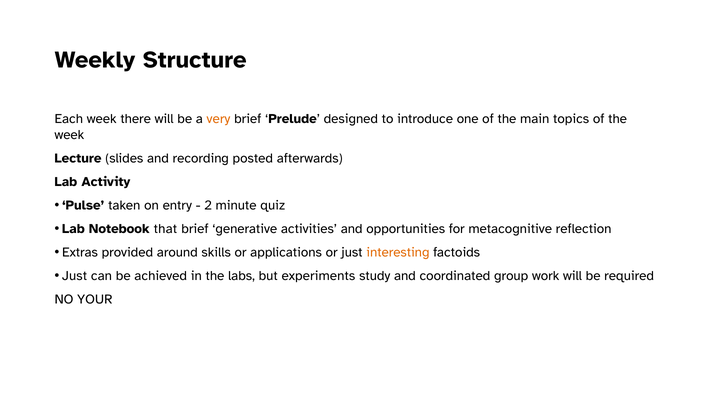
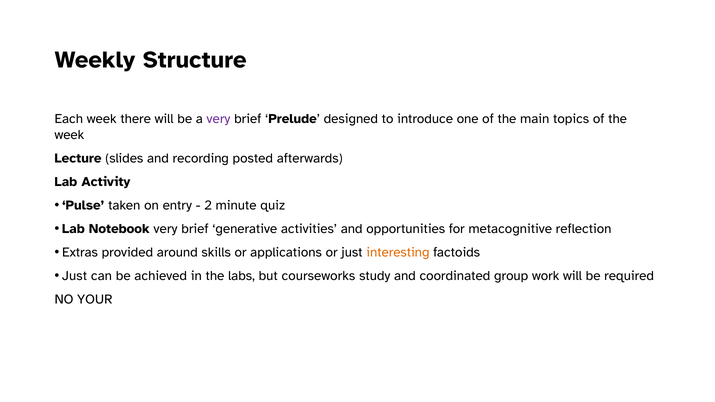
very at (218, 119) colour: orange -> purple
Notebook that: that -> very
experiments: experiments -> courseworks
